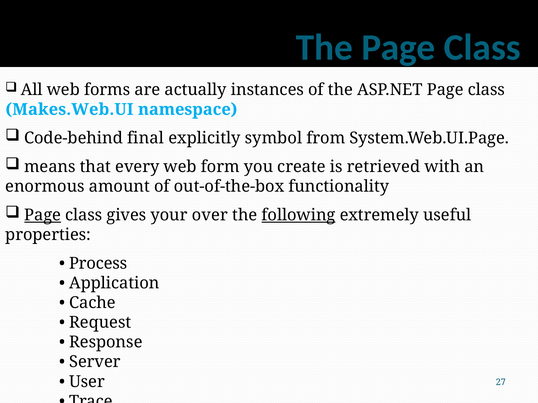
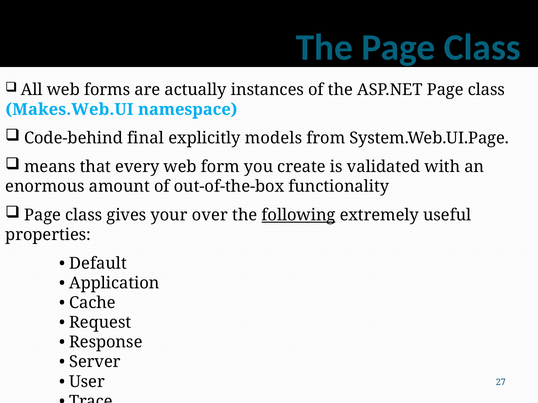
symbol: symbol -> models
retrieved: retrieved -> validated
Page at (43, 215) underline: present -> none
Process: Process -> Default
